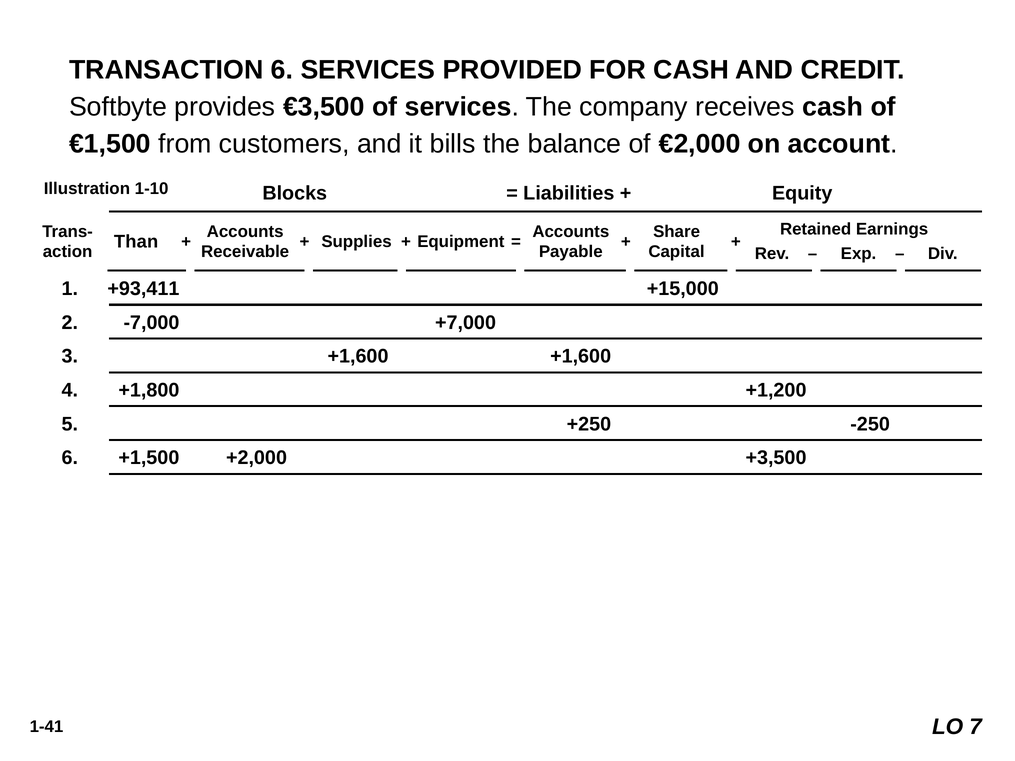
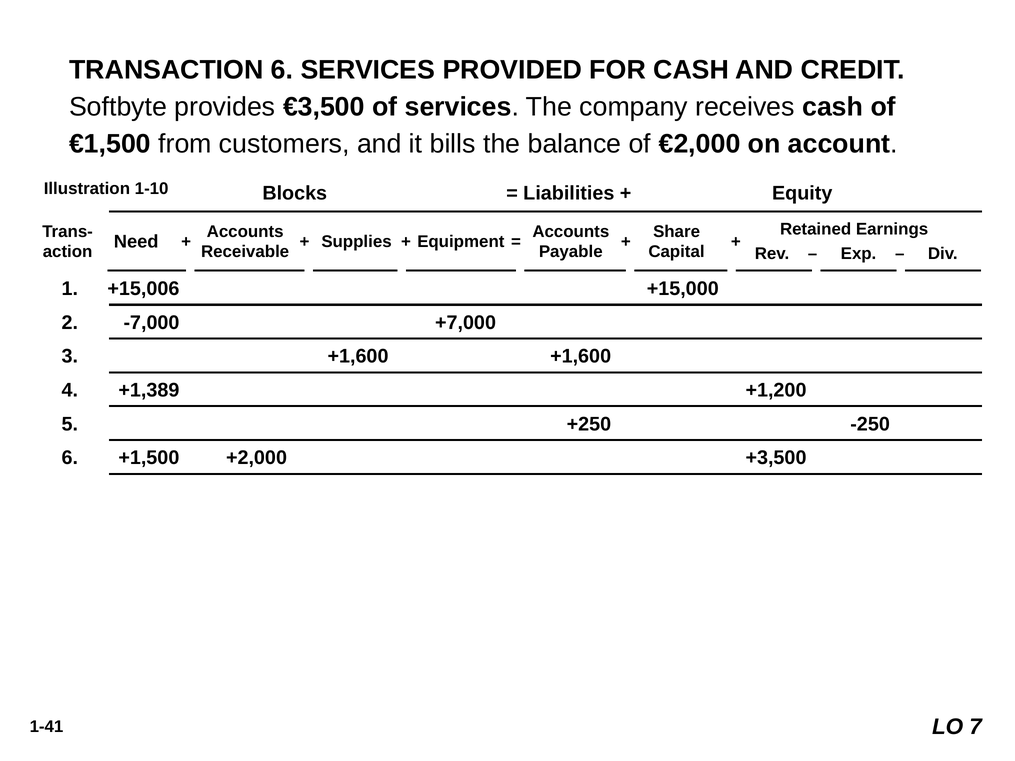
Than: Than -> Need
+93,411: +93,411 -> +15,006
+1,800: +1,800 -> +1,389
